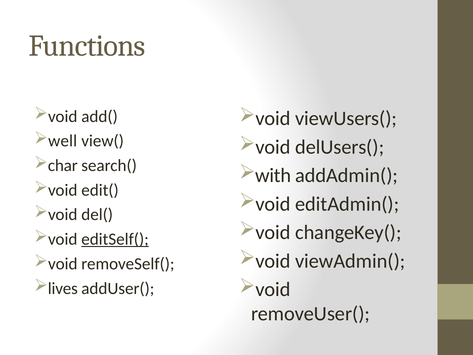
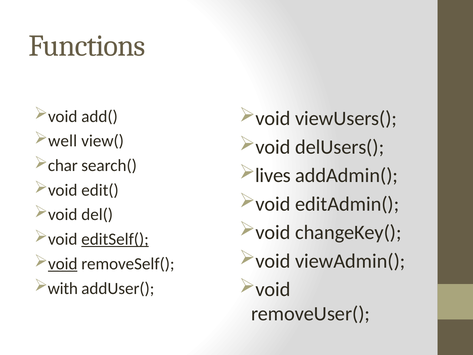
with: with -> lives
void at (63, 264) underline: none -> present
lives: lives -> with
